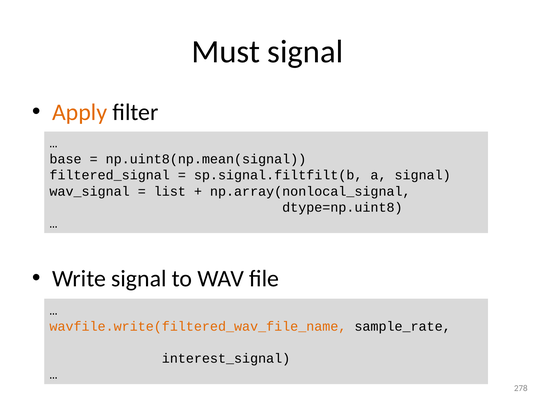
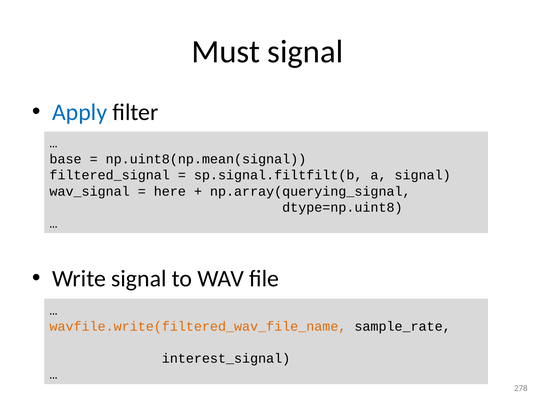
Apply colour: orange -> blue
list: list -> here
np.array(nonlocal_signal: np.array(nonlocal_signal -> np.array(querying_signal
